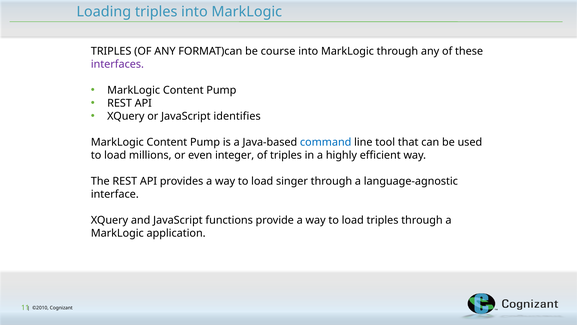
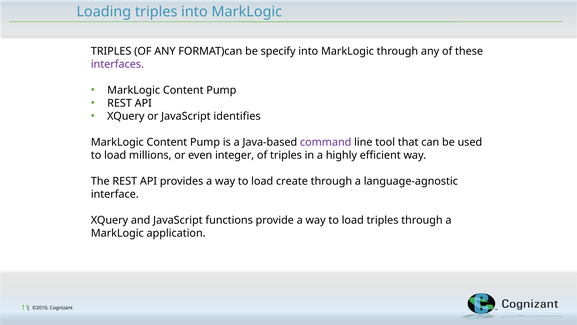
course: course -> specify
command colour: blue -> purple
singer: singer -> create
